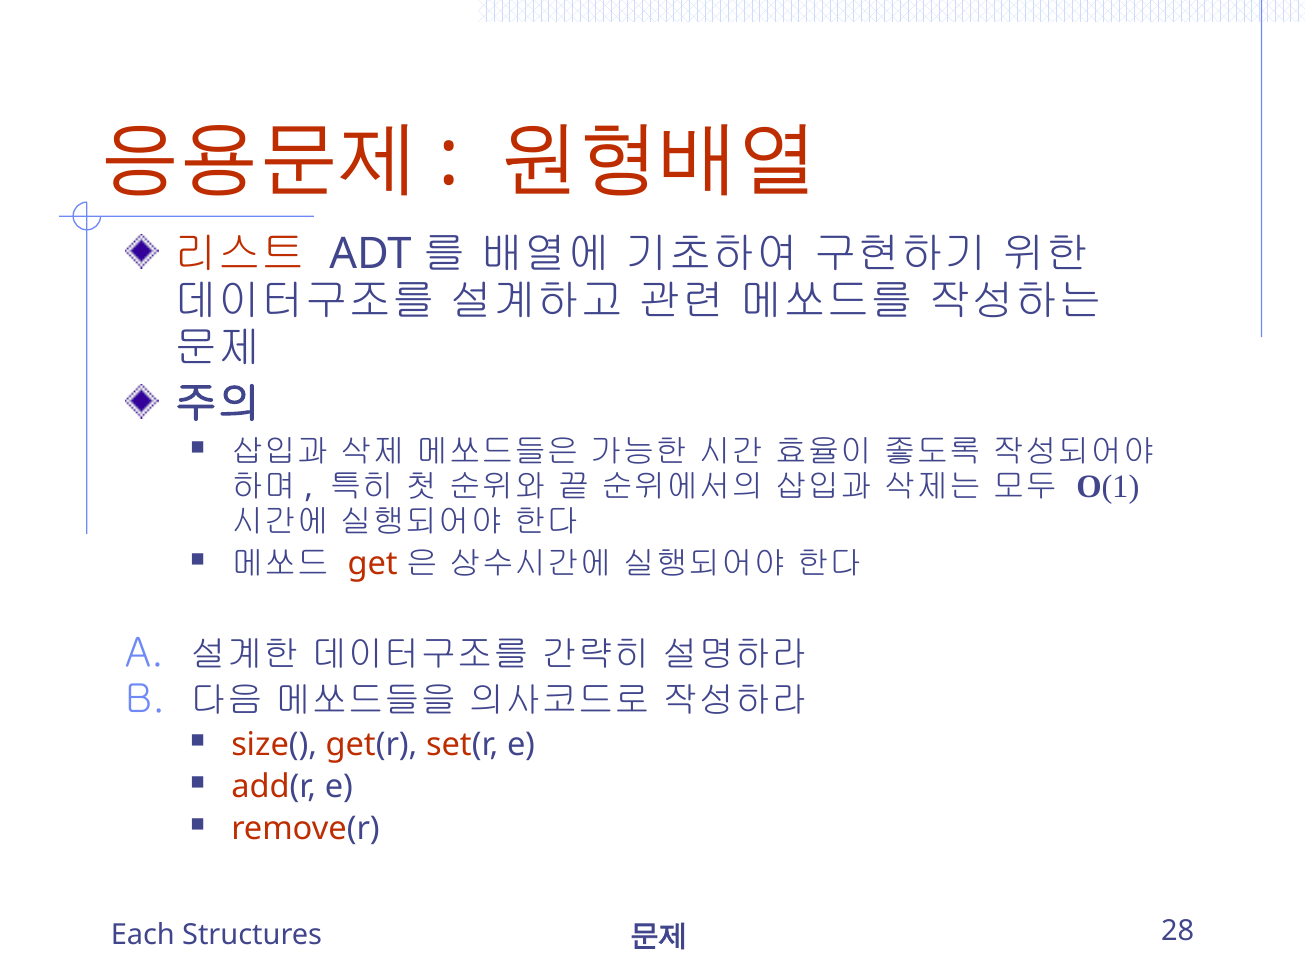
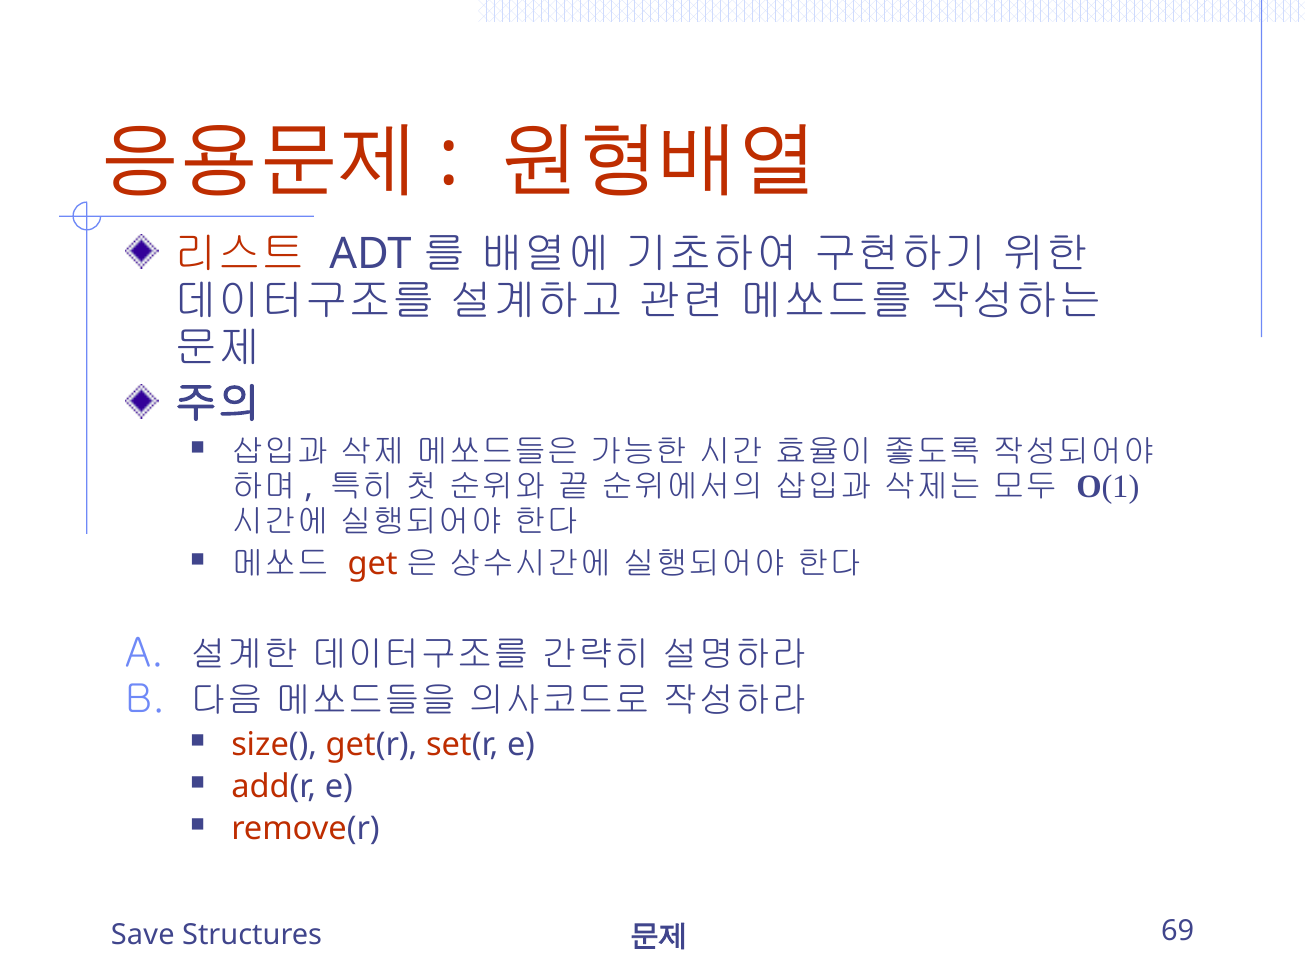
28: 28 -> 69
Each: Each -> Save
